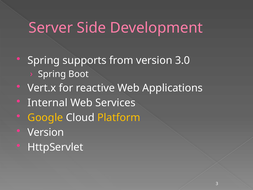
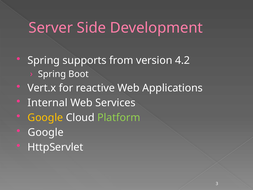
3.0: 3.0 -> 4.2
Platform colour: yellow -> light green
Version at (46, 132): Version -> Google
